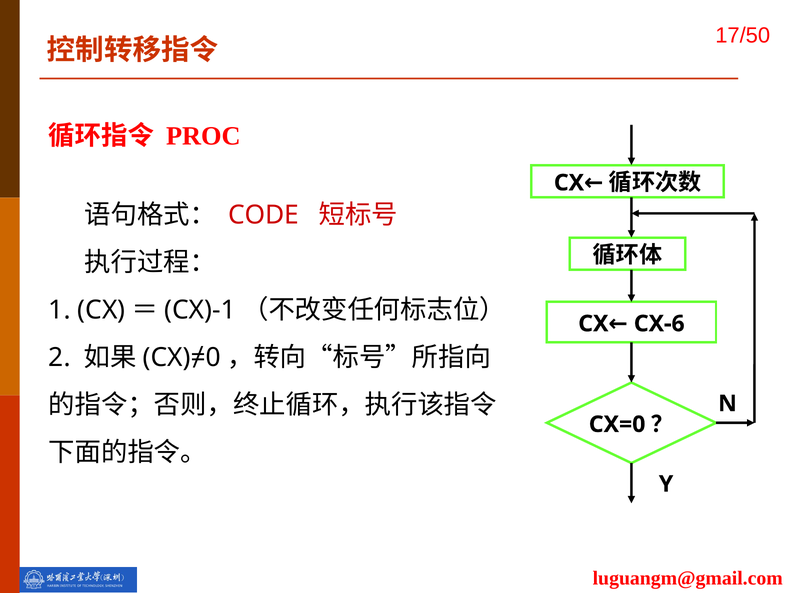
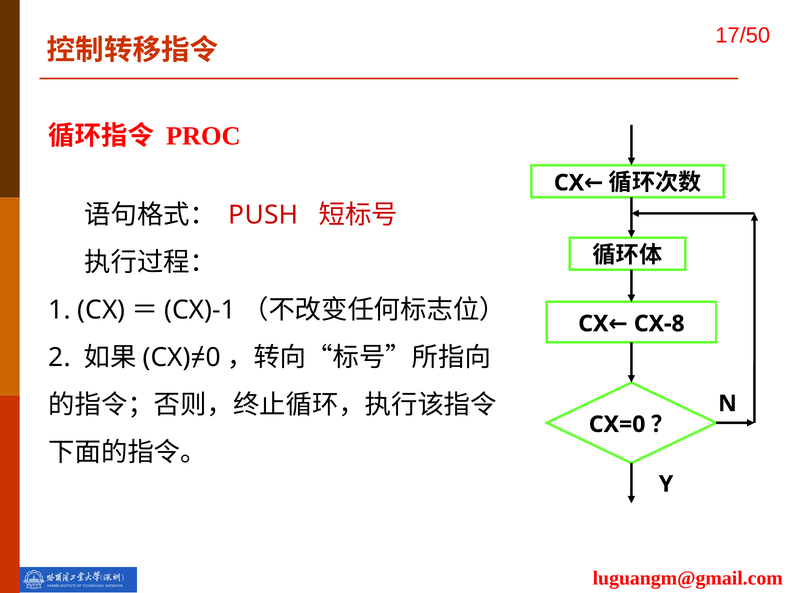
CODE: CODE -> PUSH
CX-6: CX-6 -> CX-8
